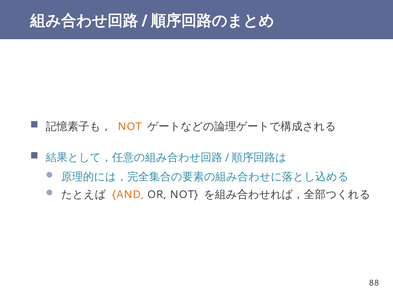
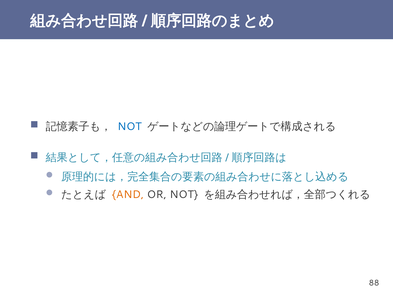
NOT at (130, 126) colour: orange -> blue
